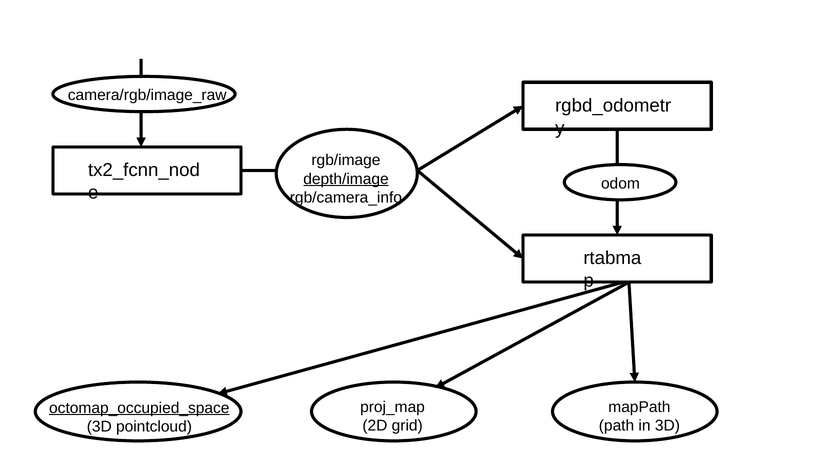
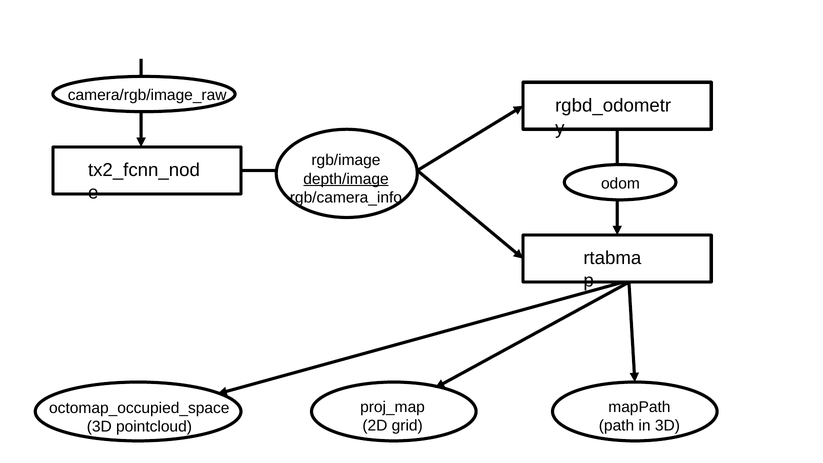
octomap_occupied_space underline: present -> none
